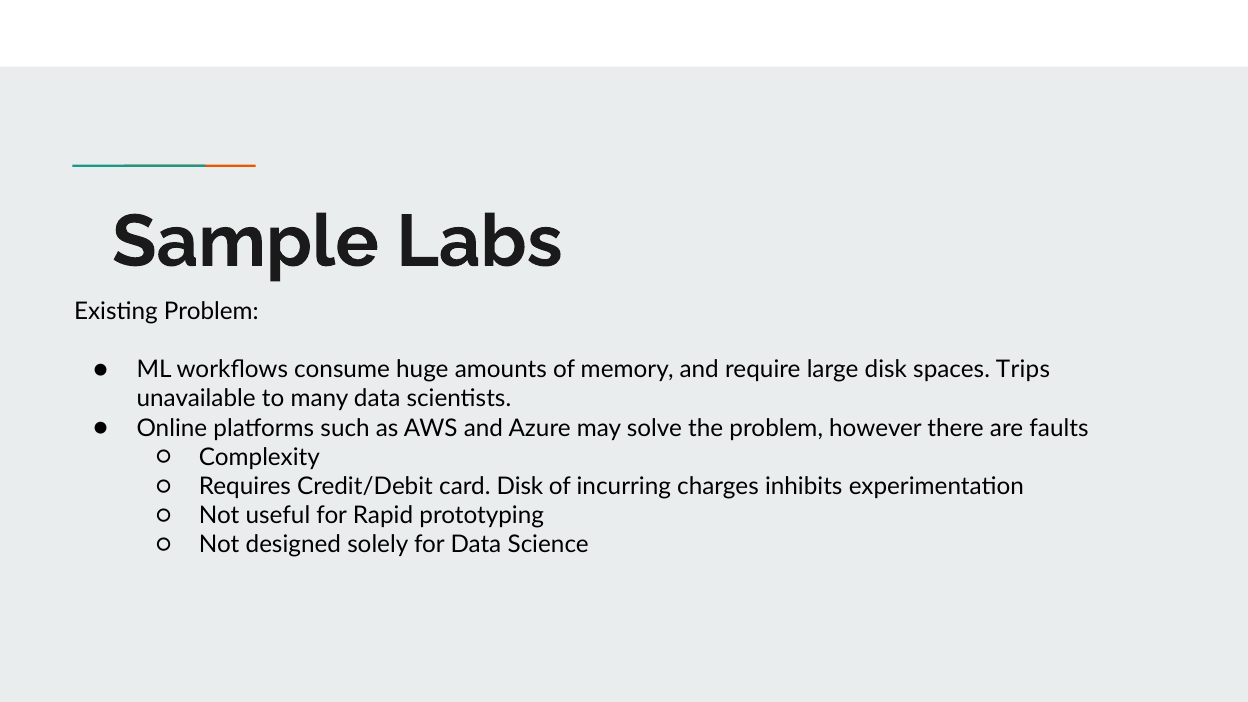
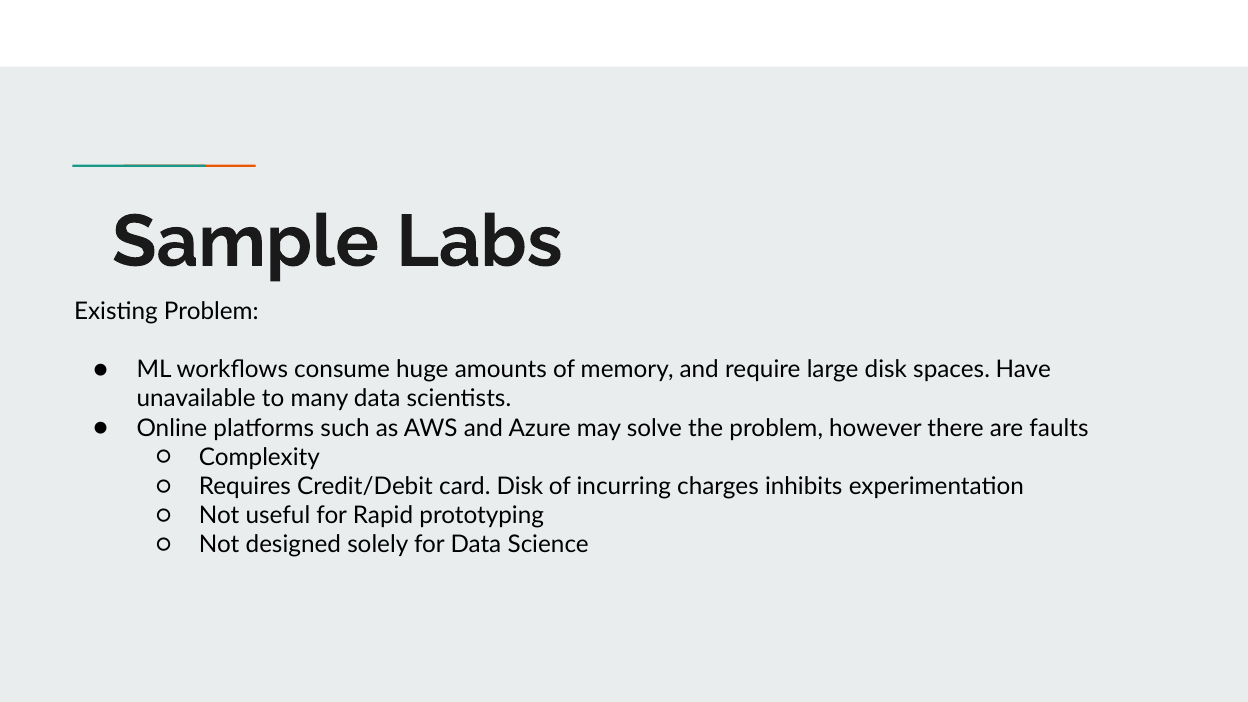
Trips: Trips -> Have
